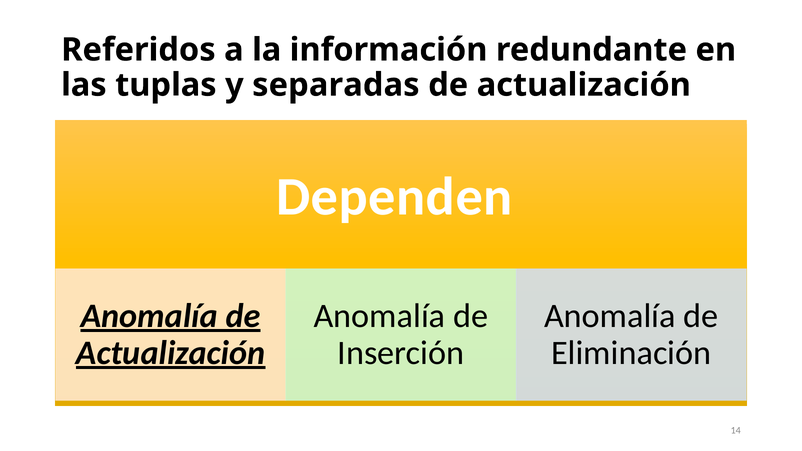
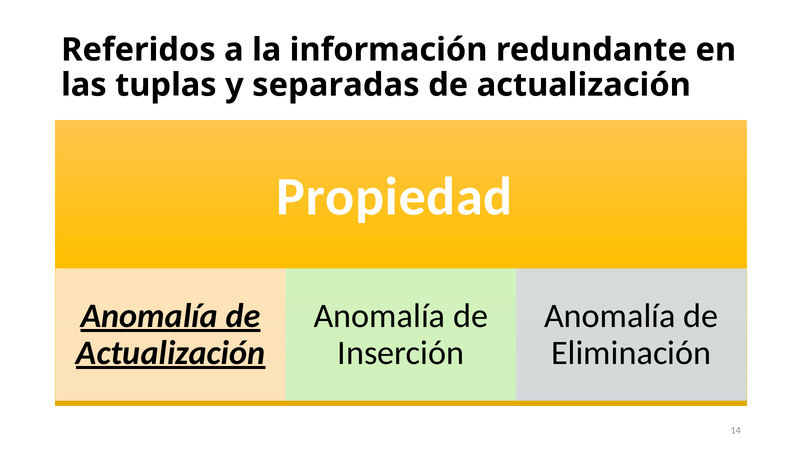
Dependen: Dependen -> Propiedad
